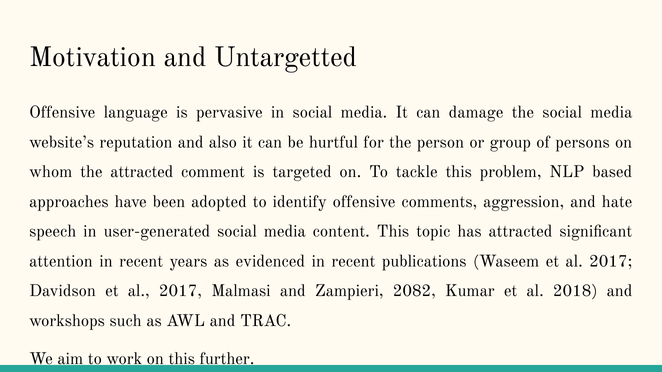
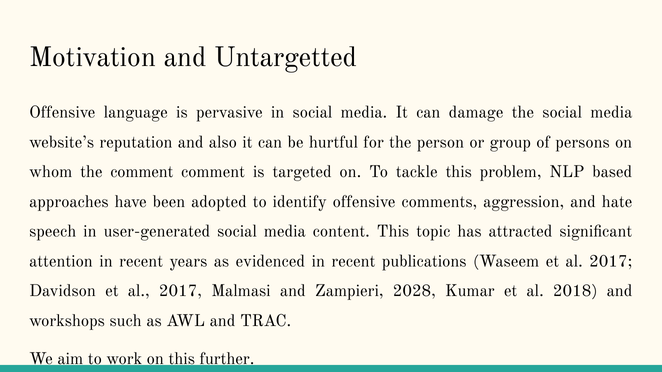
the attracted: attracted -> comment
2082: 2082 -> 2028
